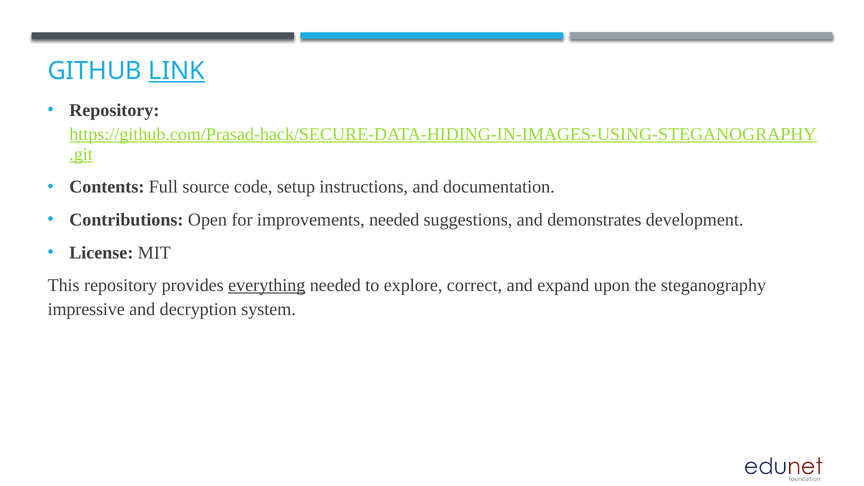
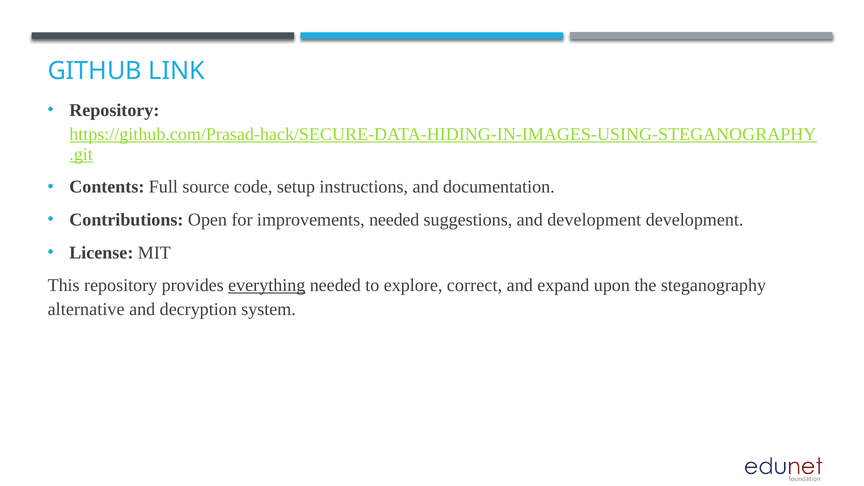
LINK underline: present -> none
and demonstrates: demonstrates -> development
impressive: impressive -> alternative
